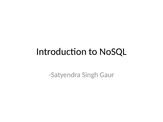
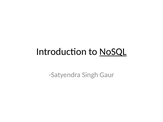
NoSQL underline: none -> present
